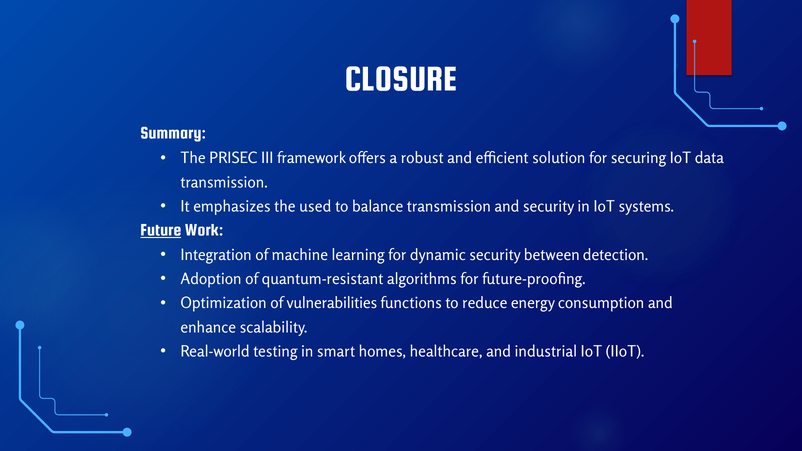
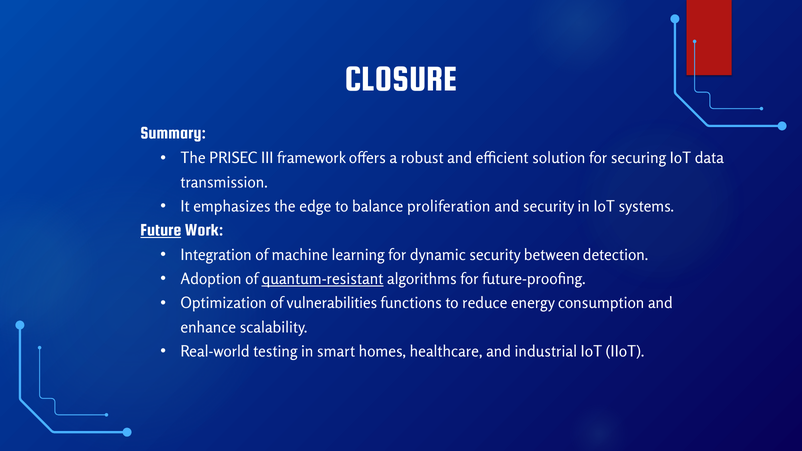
used: used -> edge
balance transmission: transmission -> proliferation
quantum-resistant underline: none -> present
